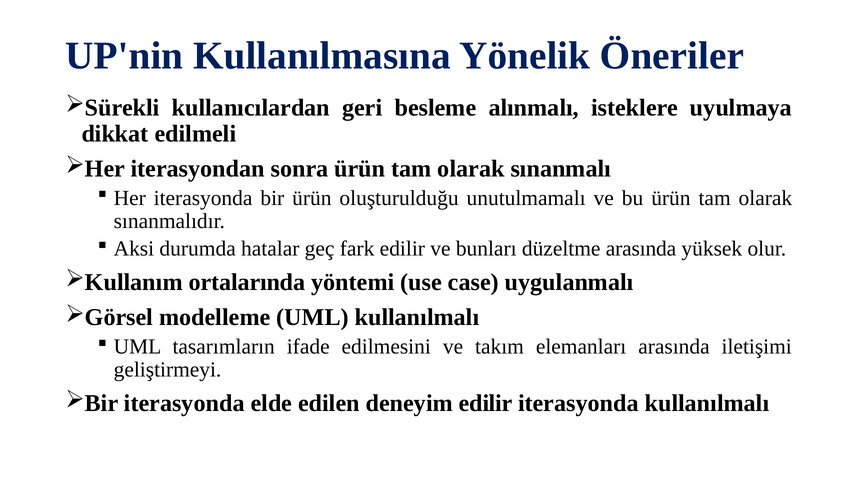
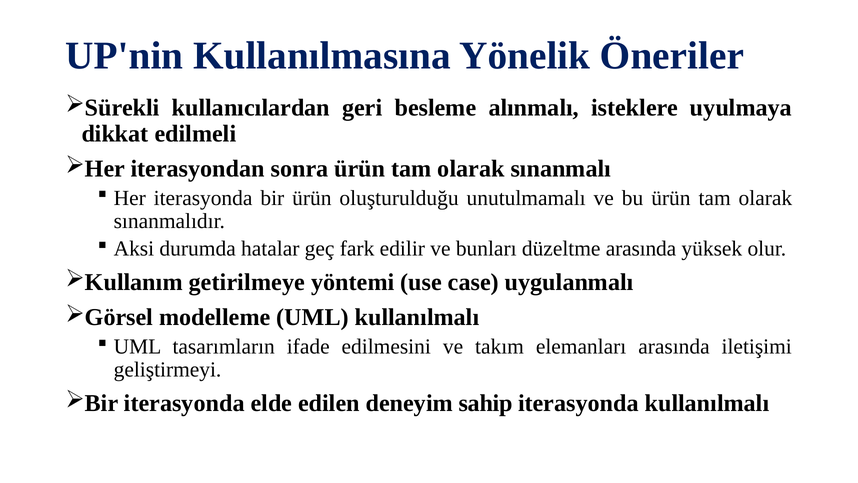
ortalarında: ortalarında -> getirilmeye
deneyim edilir: edilir -> sahip
